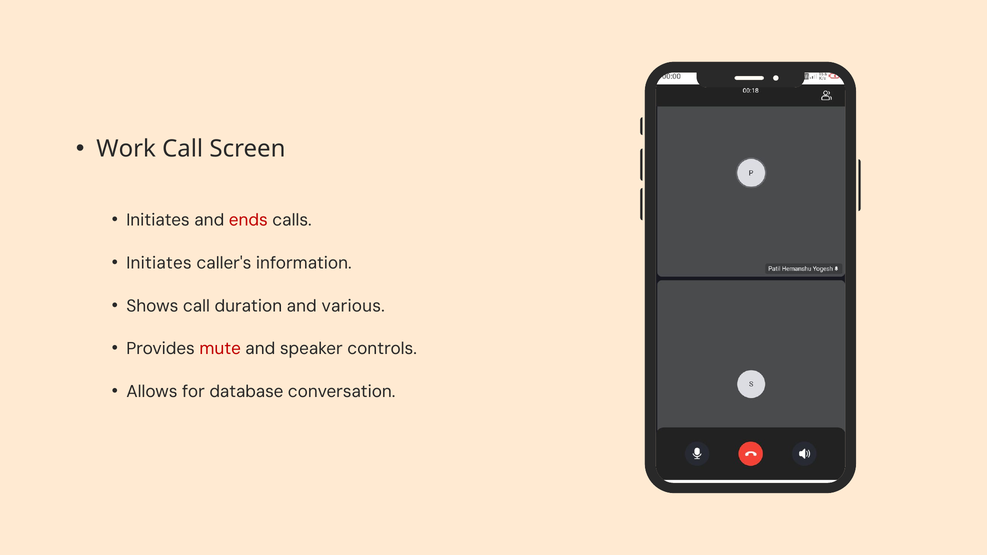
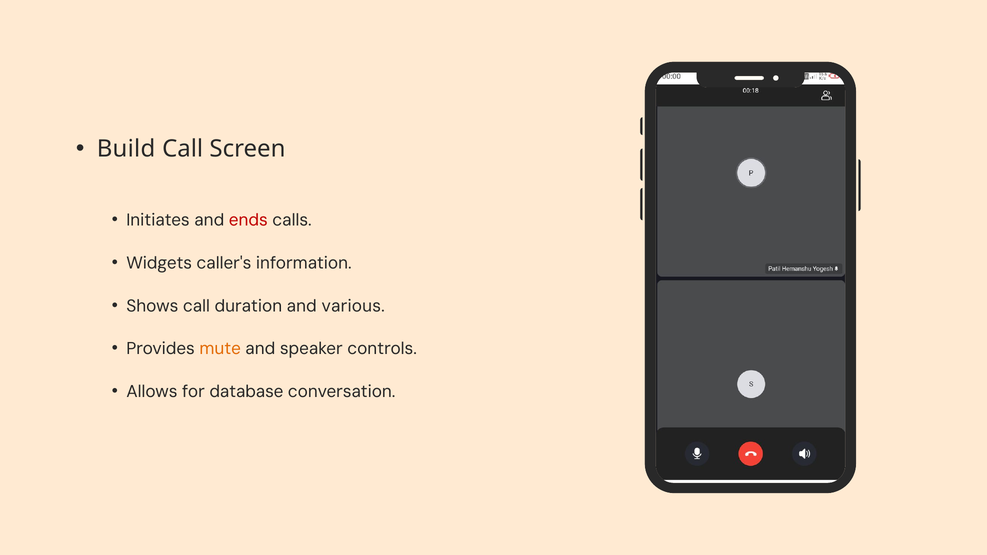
Work: Work -> Build
Initiates at (159, 263): Initiates -> Widgets
mute colour: red -> orange
